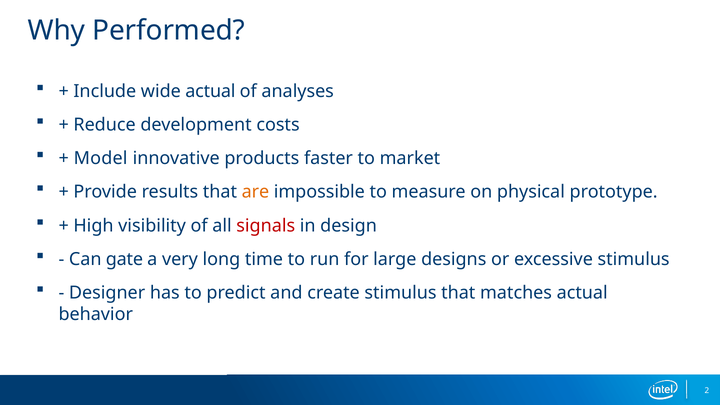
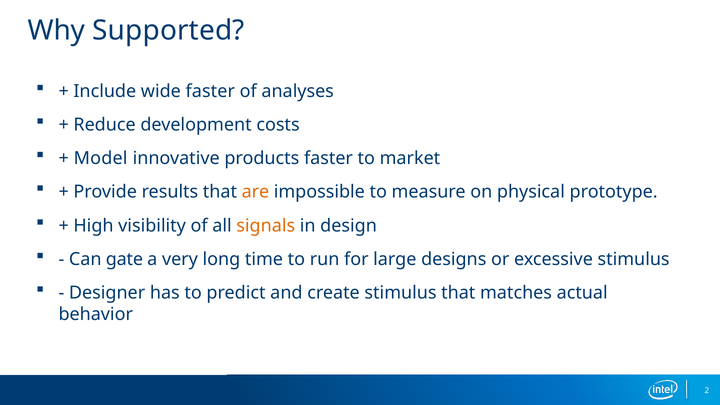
Performed: Performed -> Supported
wide actual: actual -> faster
signals colour: red -> orange
